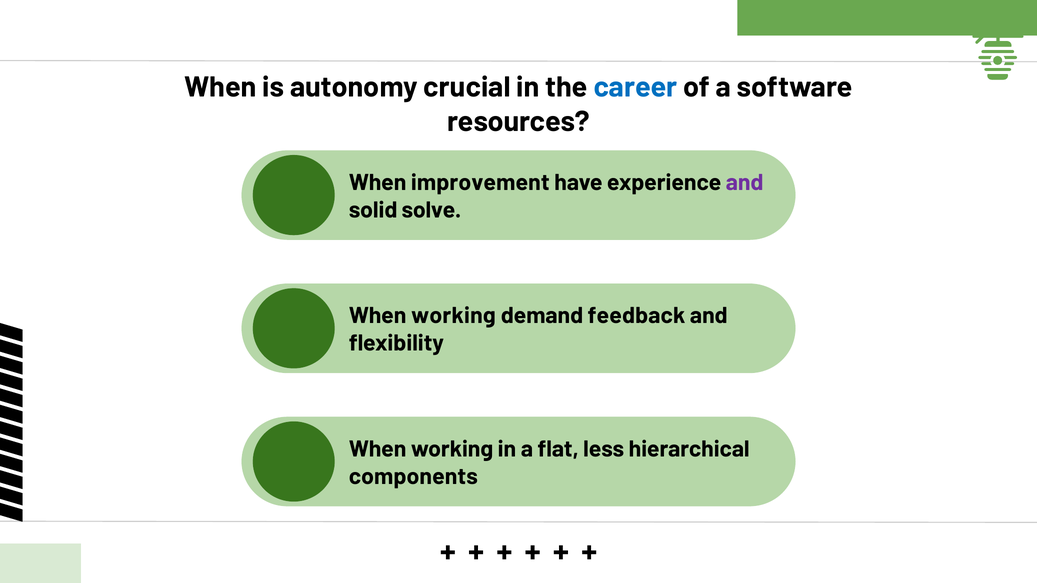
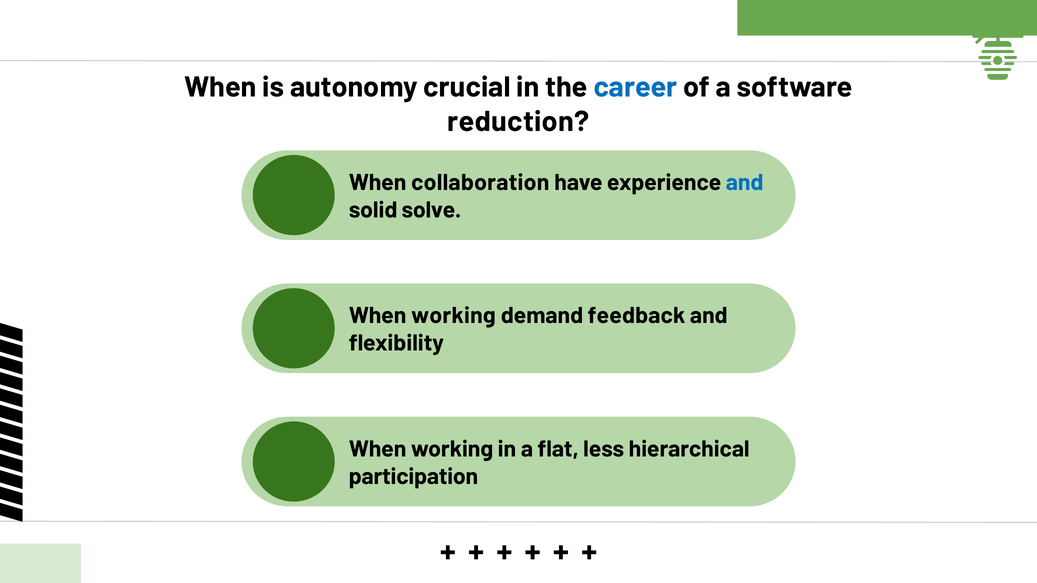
resources: resources -> reduction
improvement: improvement -> collaboration
and at (745, 183) colour: purple -> blue
components: components -> participation
